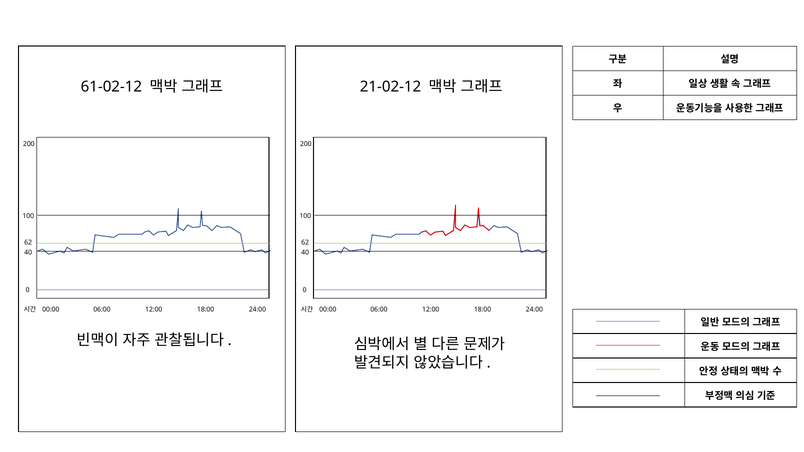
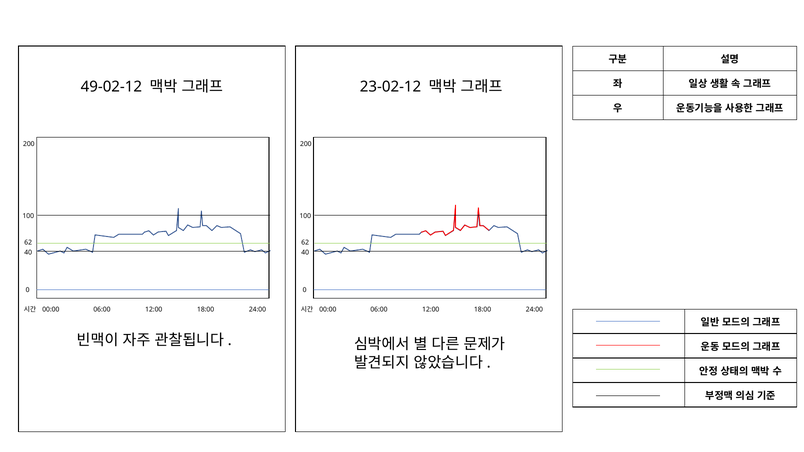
61-02-12: 61-02-12 -> 49-02-12
21-02-12: 21-02-12 -> 23-02-12
